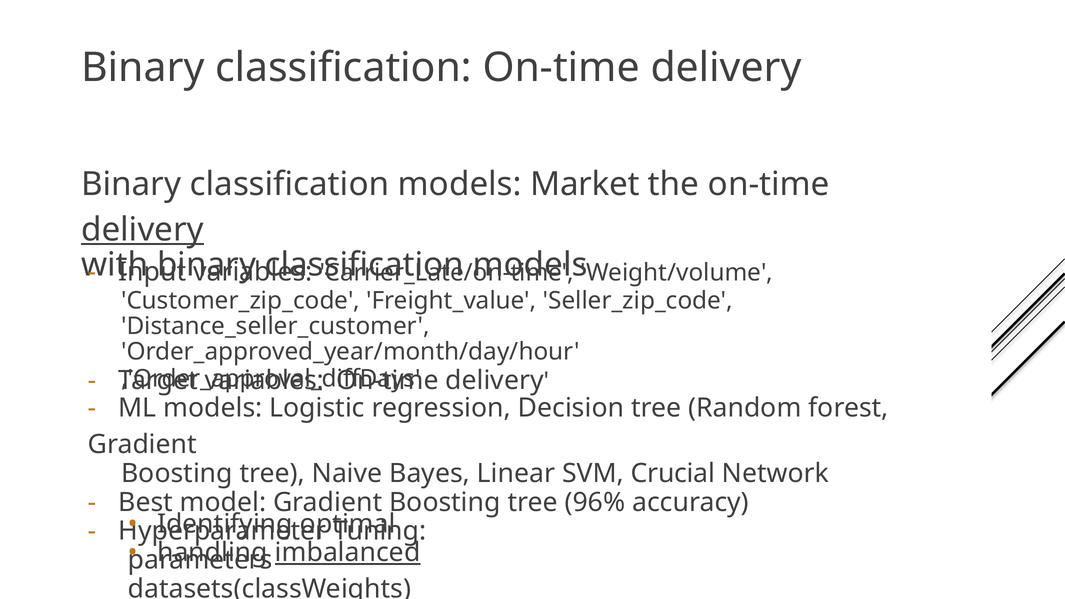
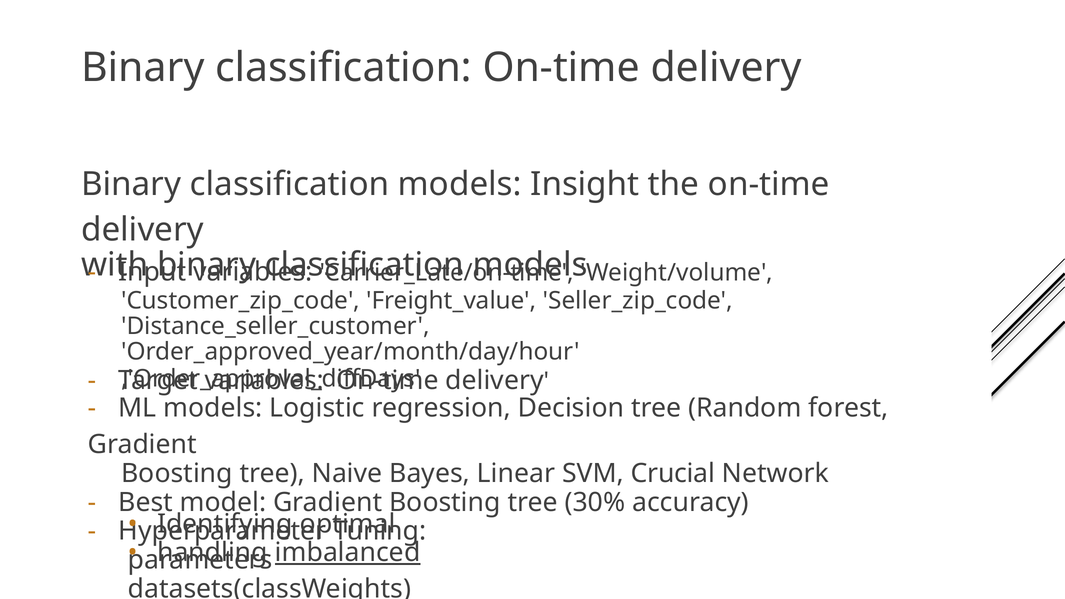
Market: Market -> Insight
delivery at (143, 230) underline: present -> none
96%: 96% -> 30%
